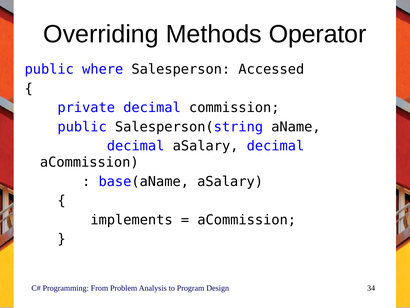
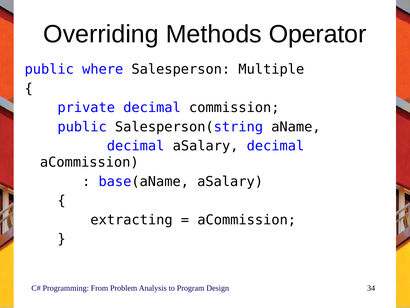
Accessed: Accessed -> Multiple
implements: implements -> extracting
